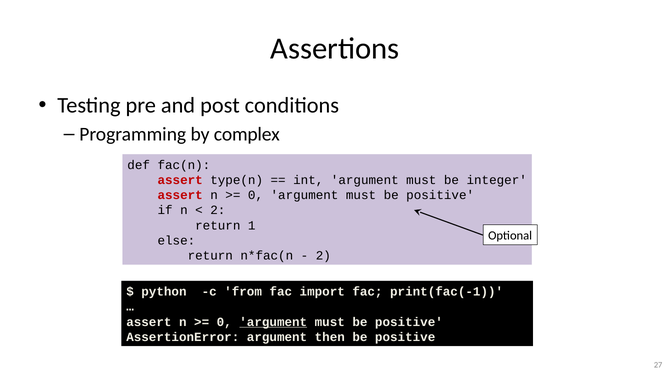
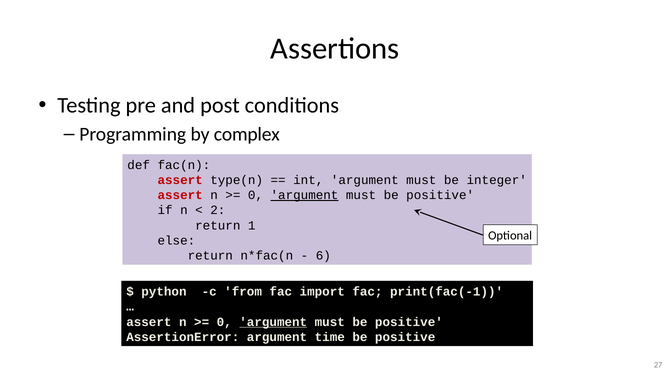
argument at (304, 195) underline: none -> present
2 at (323, 255): 2 -> 6
then: then -> time
